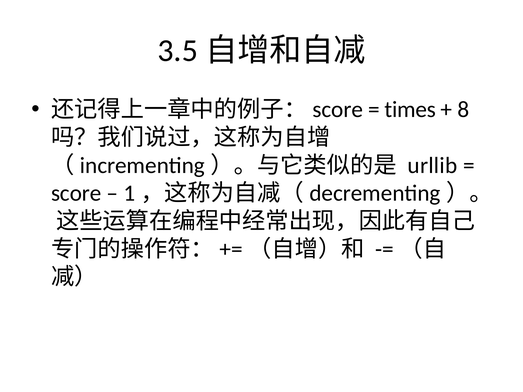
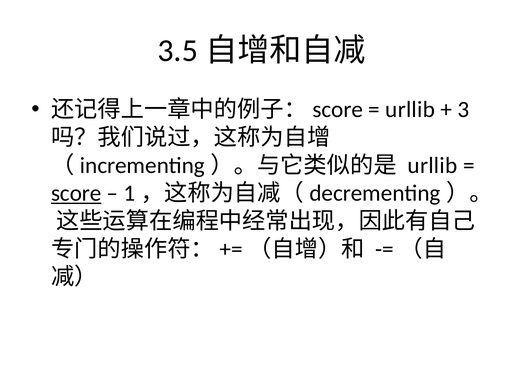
times at (410, 110): times -> urllib
8: 8 -> 3
score underline: none -> present
